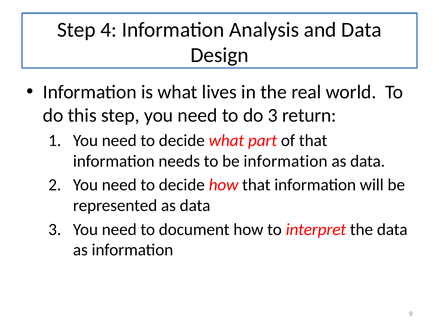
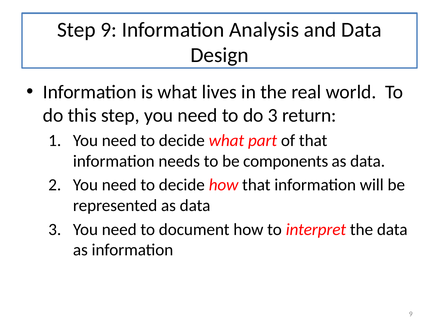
Step 4: 4 -> 9
be information: information -> components
